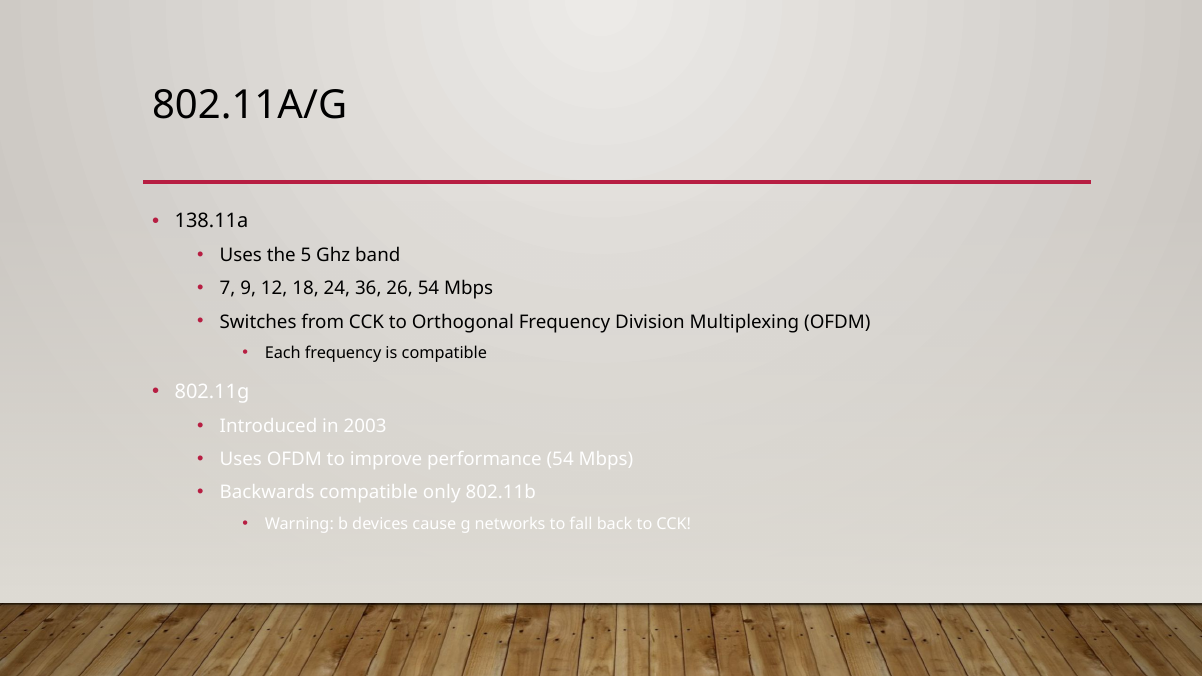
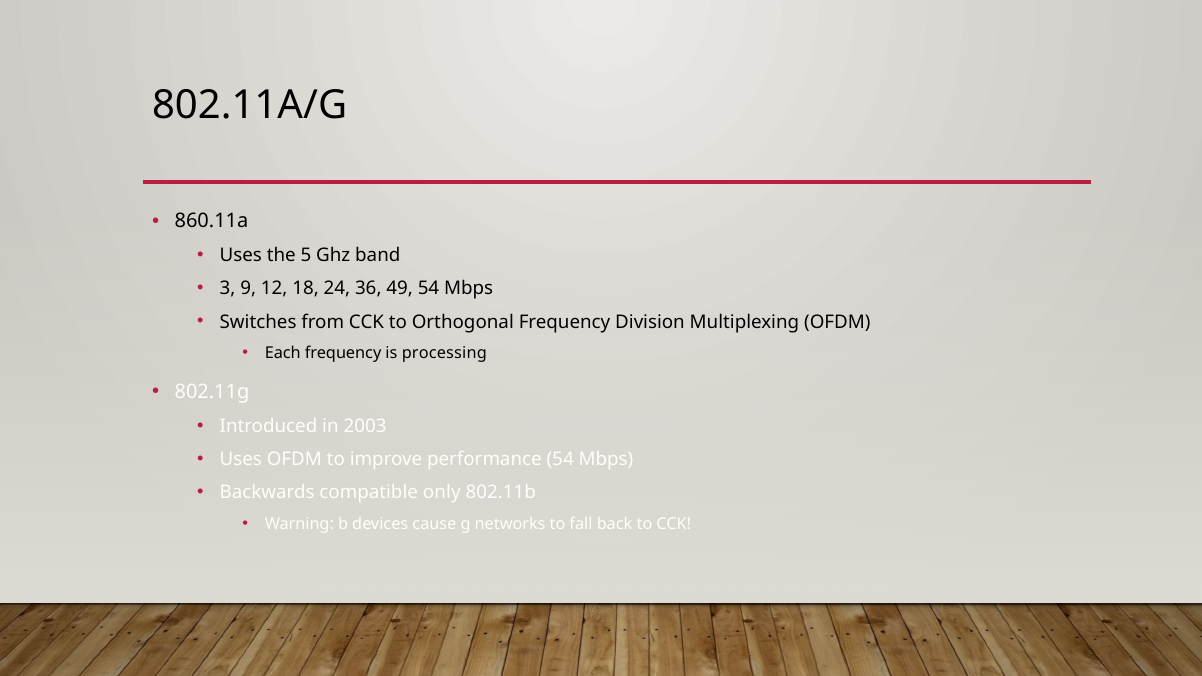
138.11a: 138.11a -> 860.11a
7: 7 -> 3
26: 26 -> 49
is compatible: compatible -> processing
